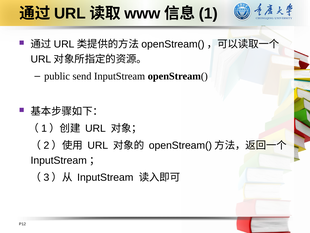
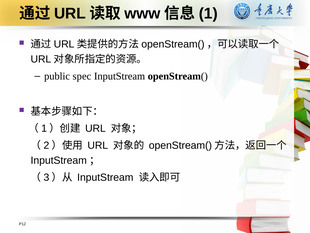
send: send -> spec
